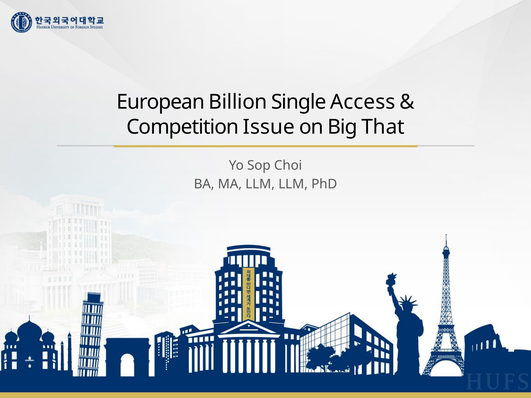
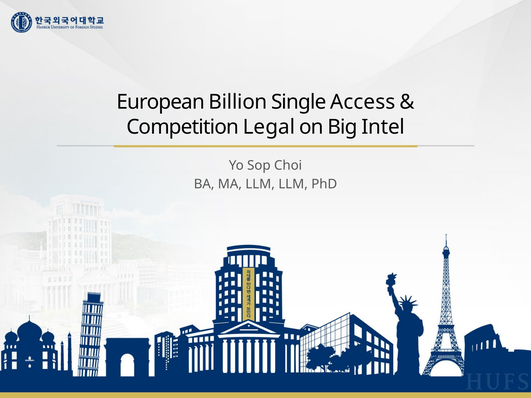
Issue: Issue -> Legal
That: That -> Intel
